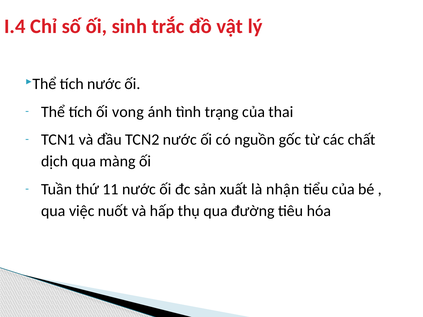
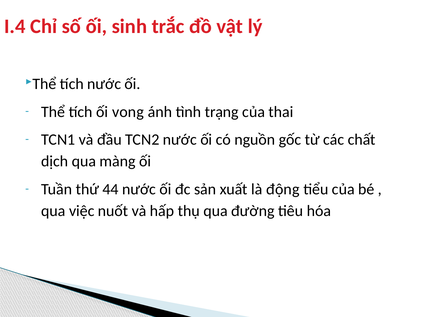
11: 11 -> 44
nhận: nhận -> động
